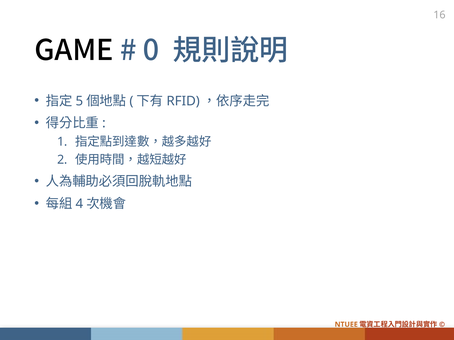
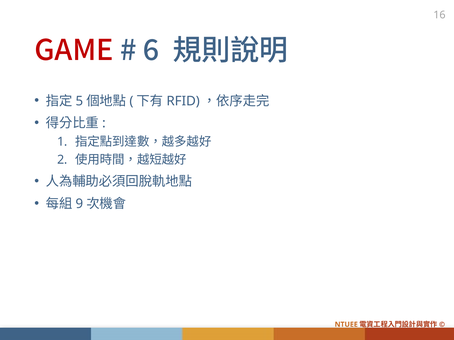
GAME colour: black -> red
0: 0 -> 6
4: 4 -> 9
